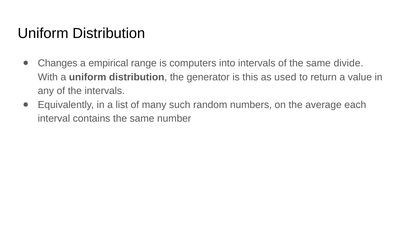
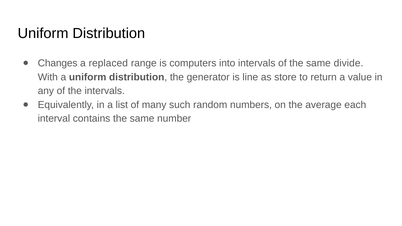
empirical: empirical -> replaced
this: this -> line
used: used -> store
